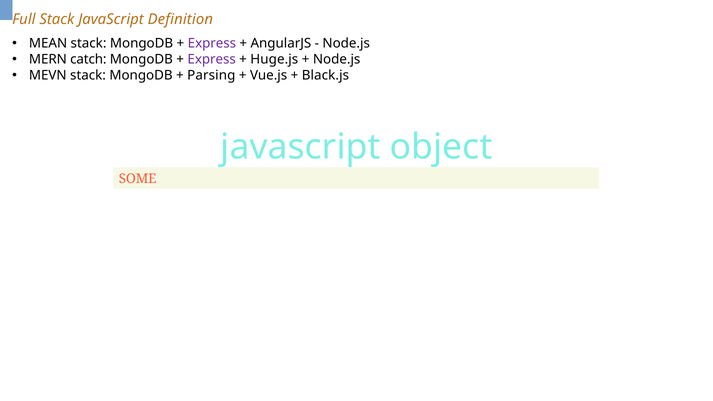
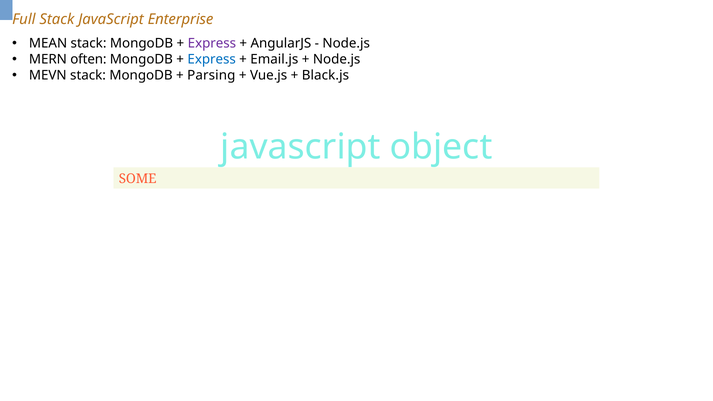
Definition: Definition -> Enterprise
catch: catch -> often
Express at (212, 59) colour: purple -> blue
Huge.js: Huge.js -> Email.js
